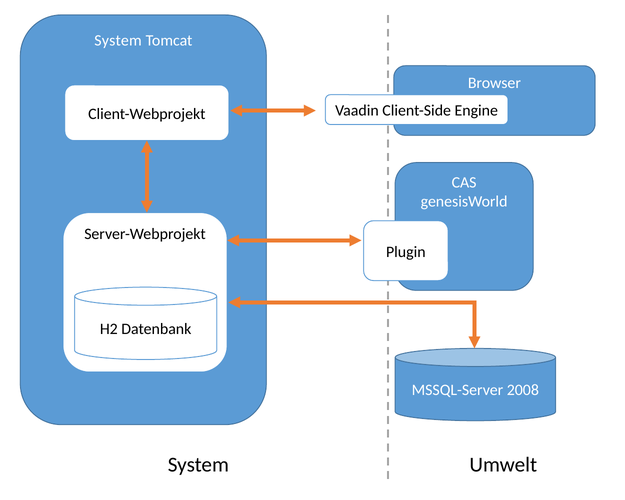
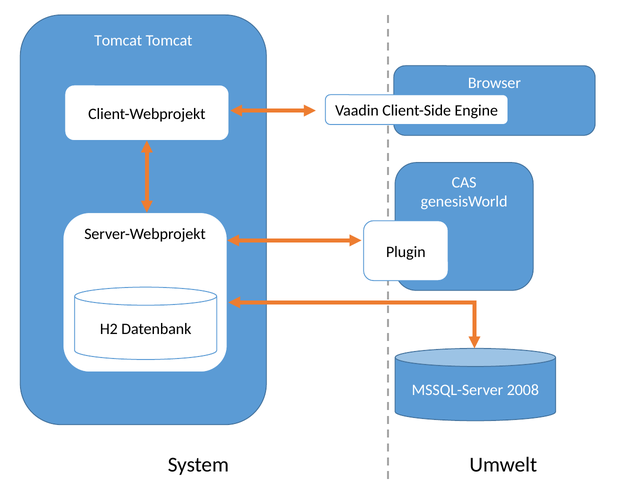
System at (118, 41): System -> Tomcat
